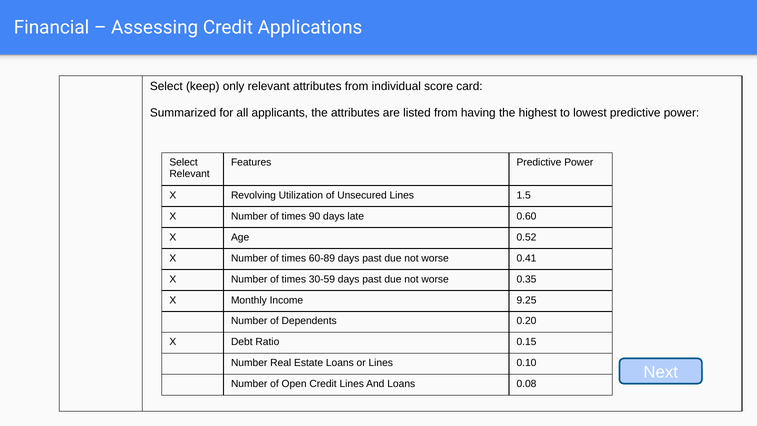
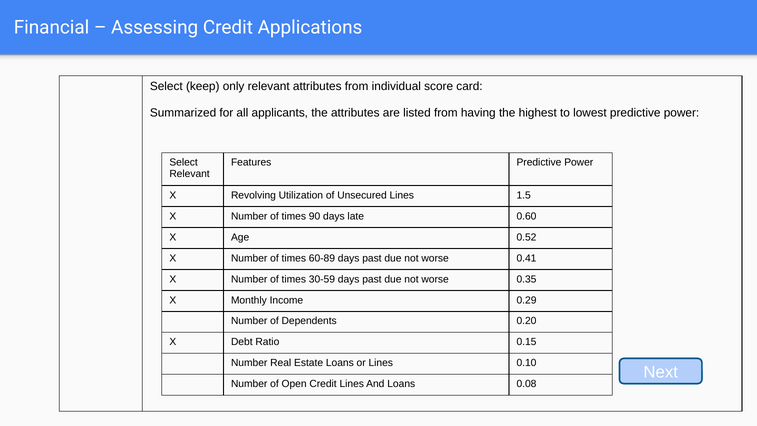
9.25: 9.25 -> 0.29
